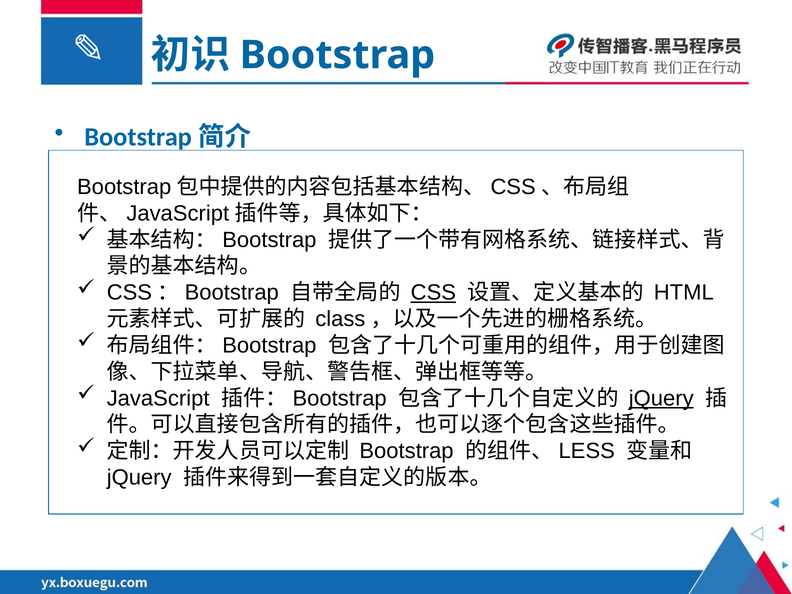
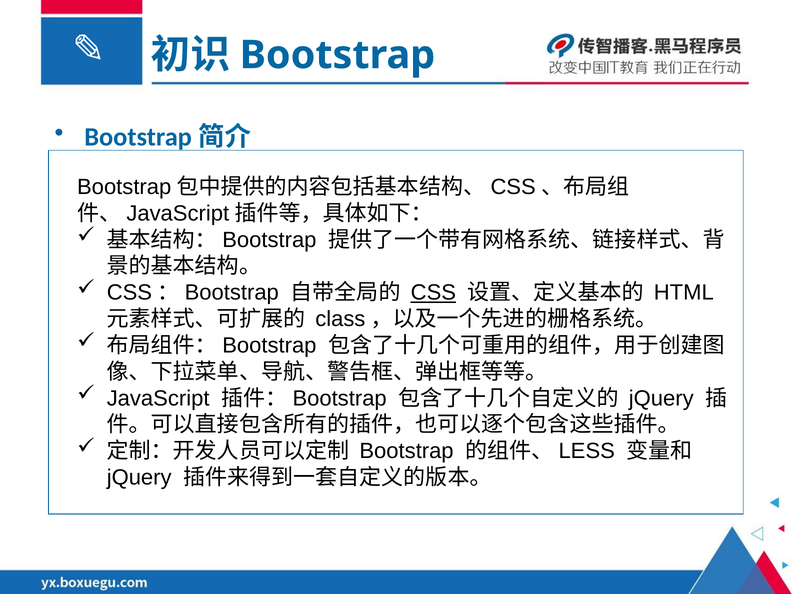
jQuery at (661, 398) underline: present -> none
